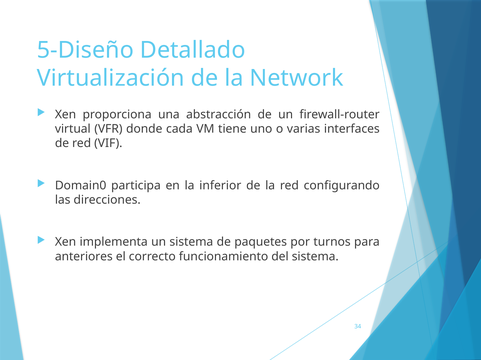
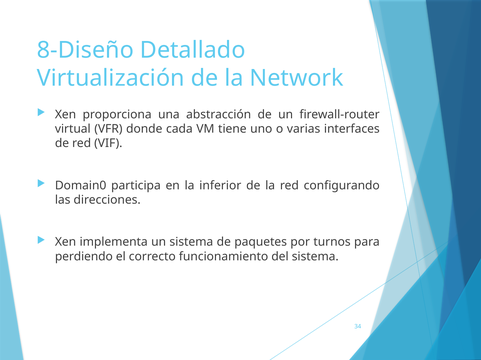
5-Diseño: 5-Diseño -> 8-Diseño
anteriores: anteriores -> perdiendo
